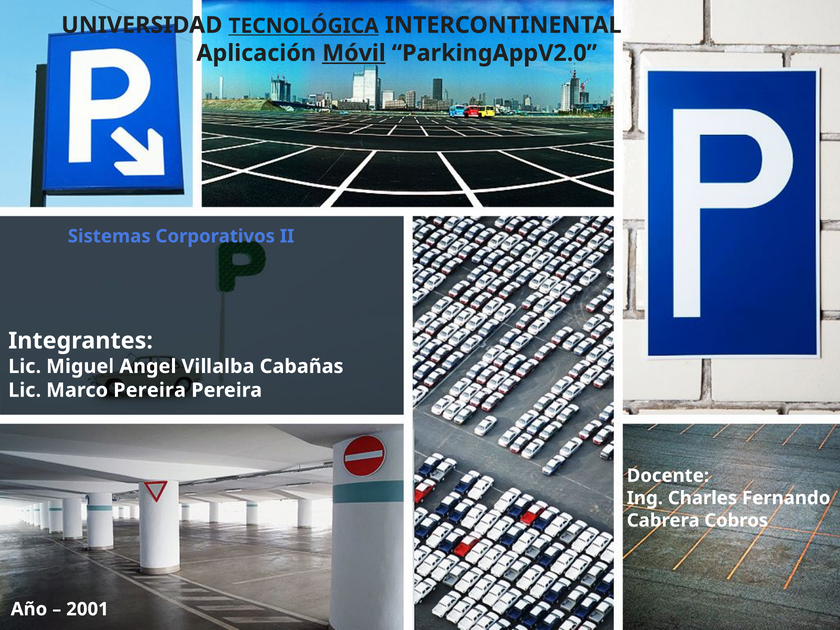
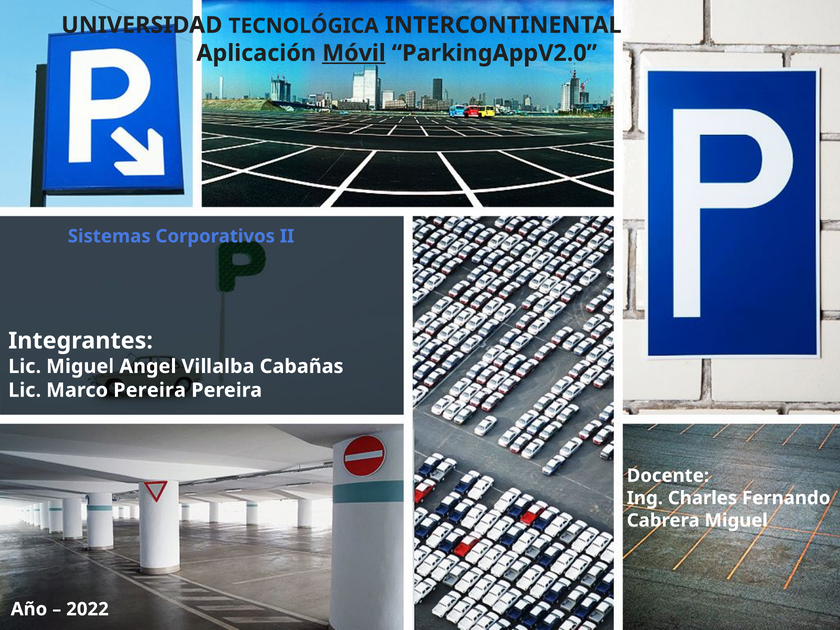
TECNOLÓGICA underline: present -> none
Cabrera Cobros: Cobros -> Miguel
2001: 2001 -> 2022
